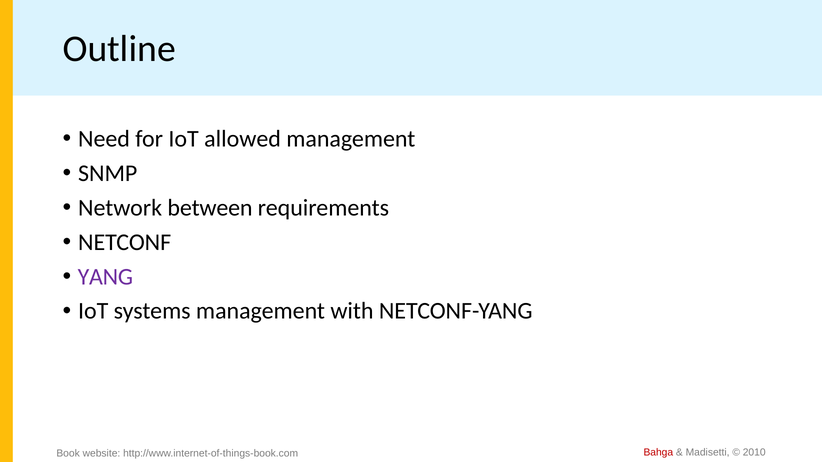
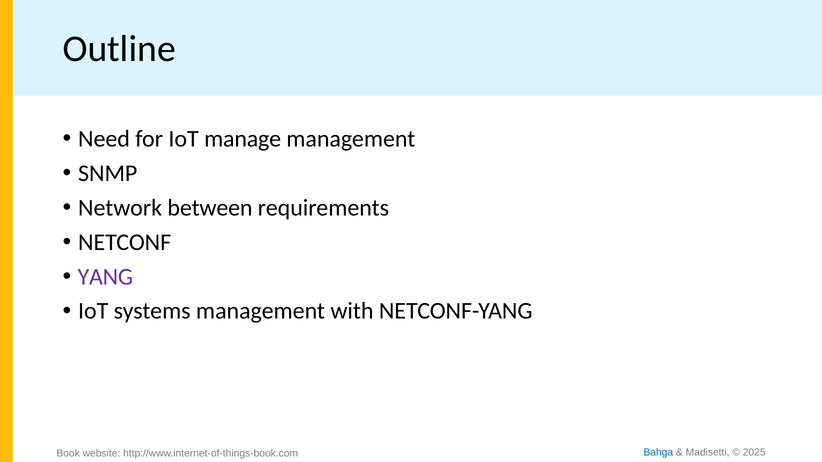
allowed: allowed -> manage
Bahga colour: red -> blue
2010: 2010 -> 2025
